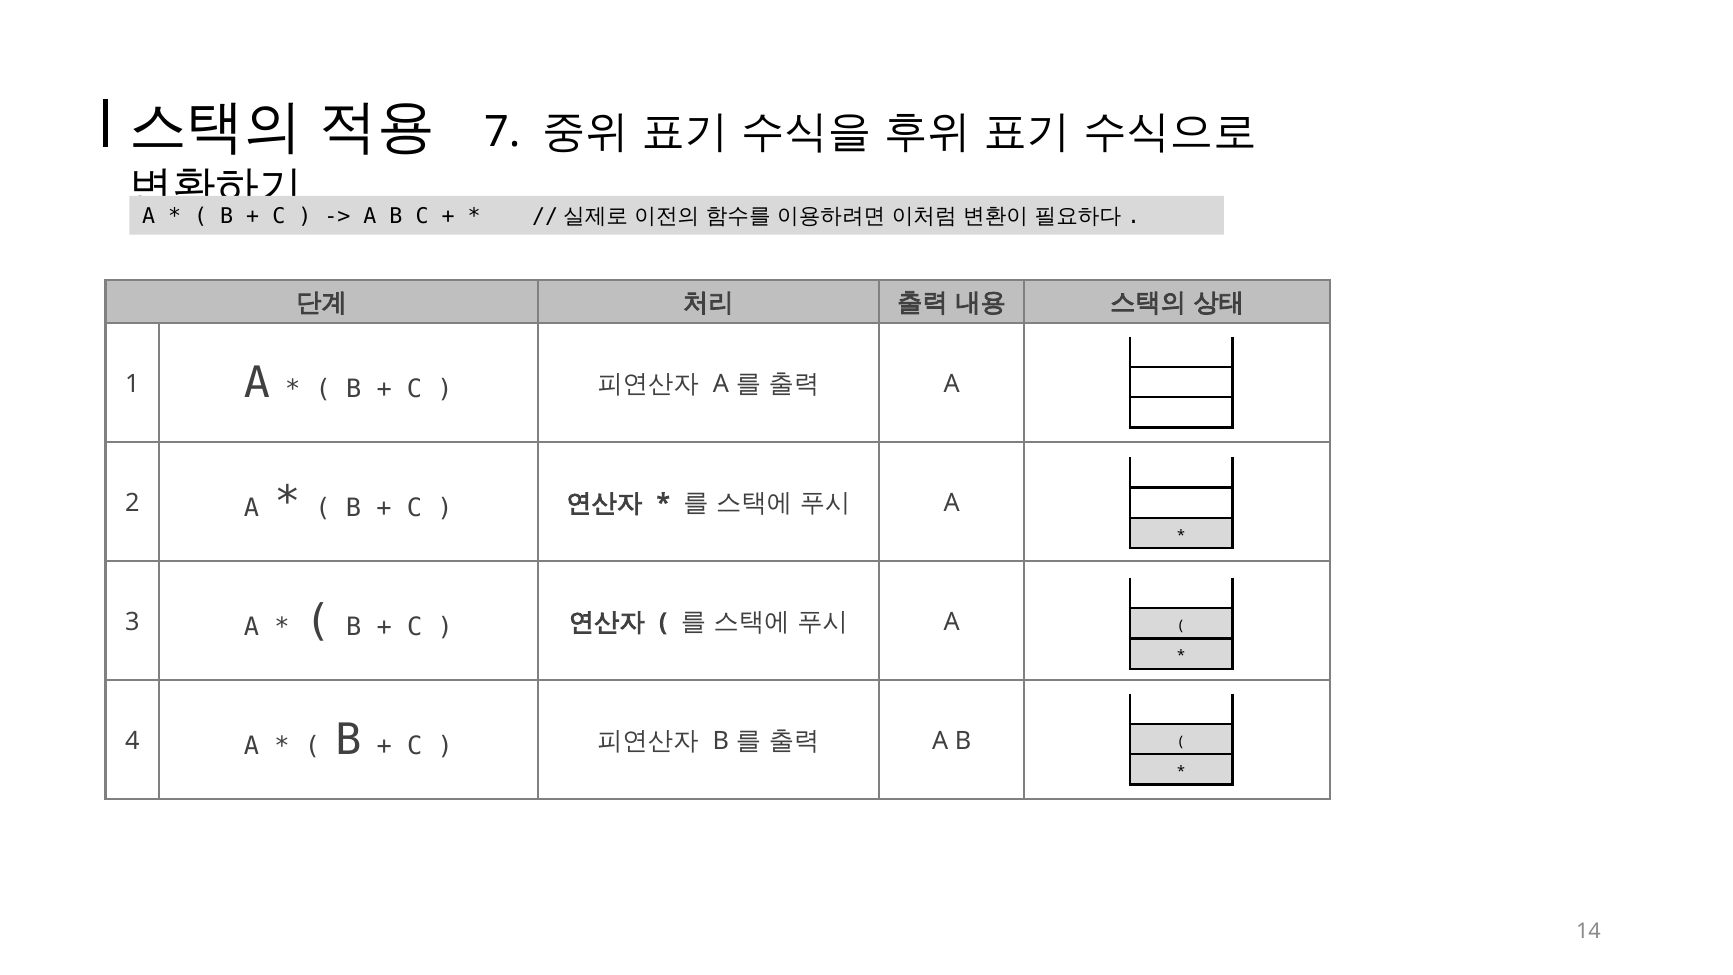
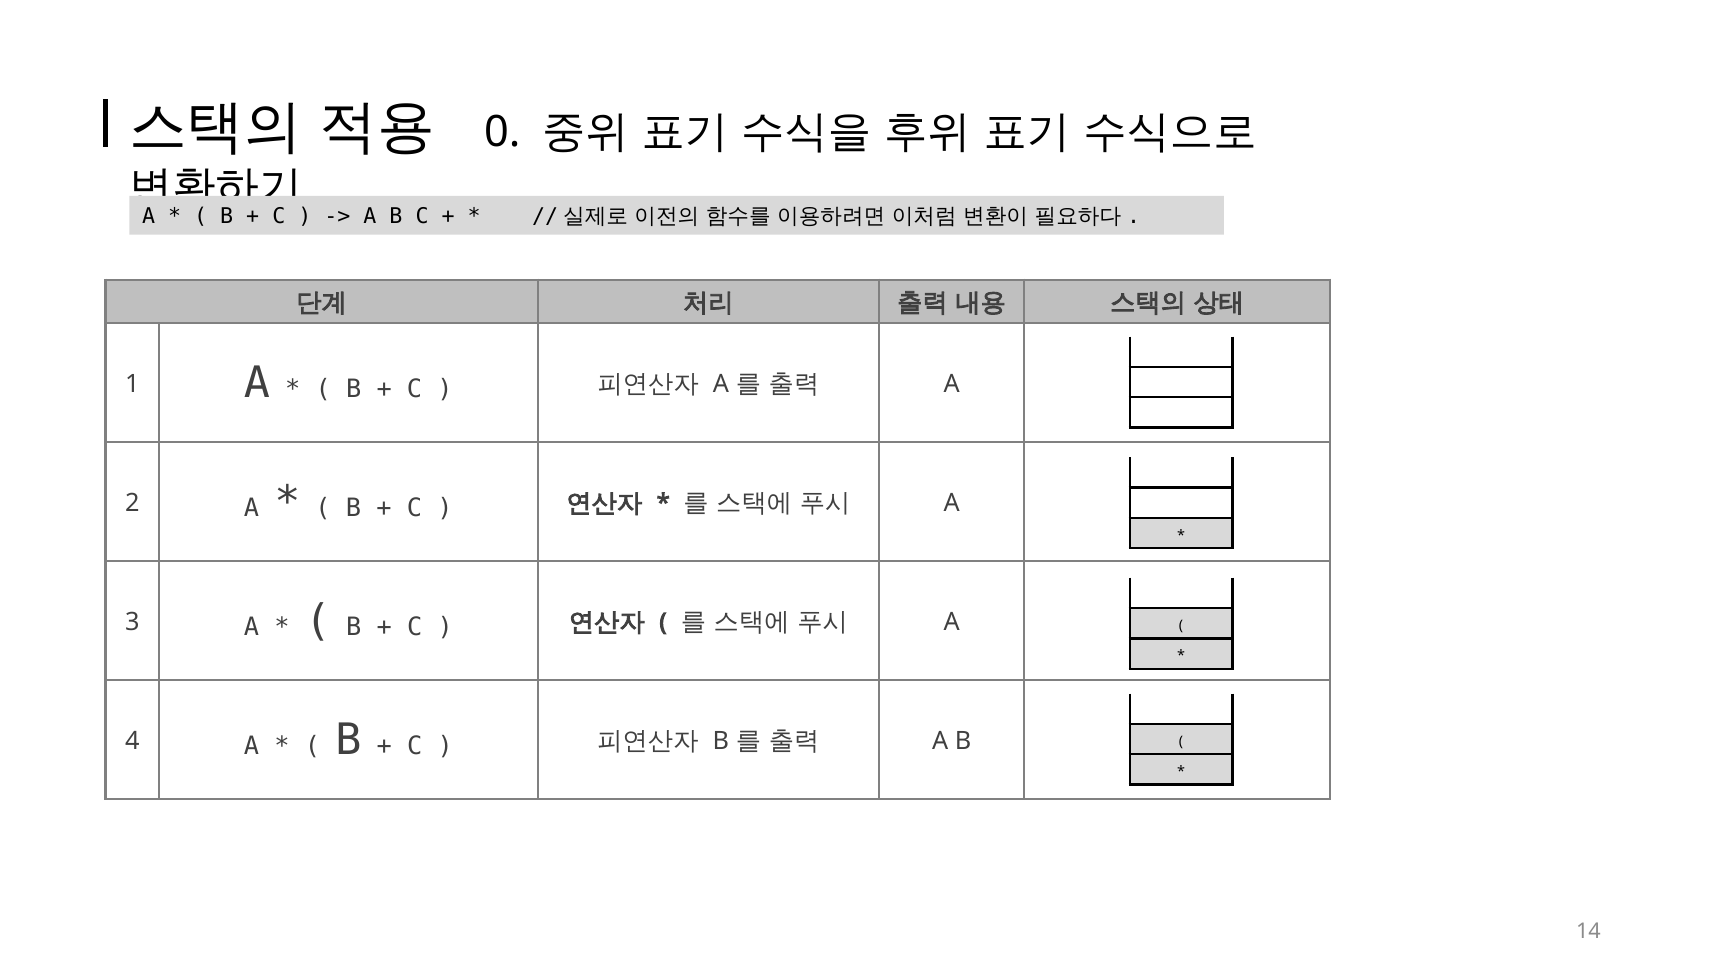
7: 7 -> 0
